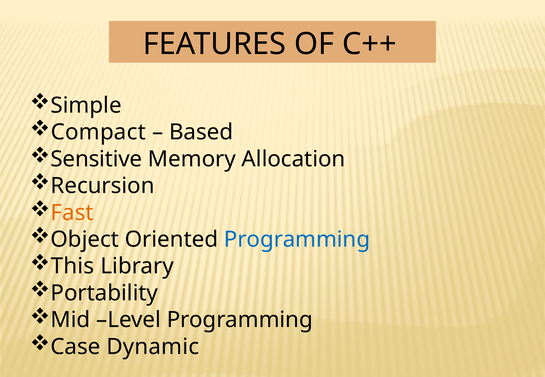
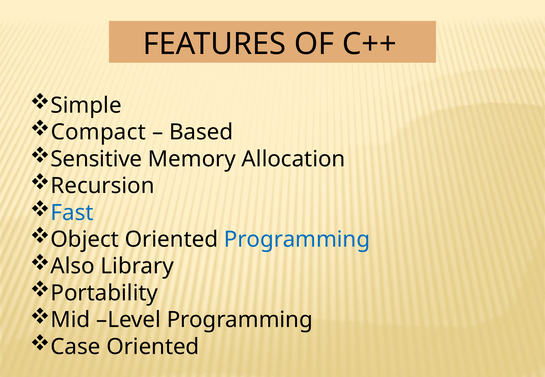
Fast colour: orange -> blue
This: This -> Also
Case Dynamic: Dynamic -> Oriented
